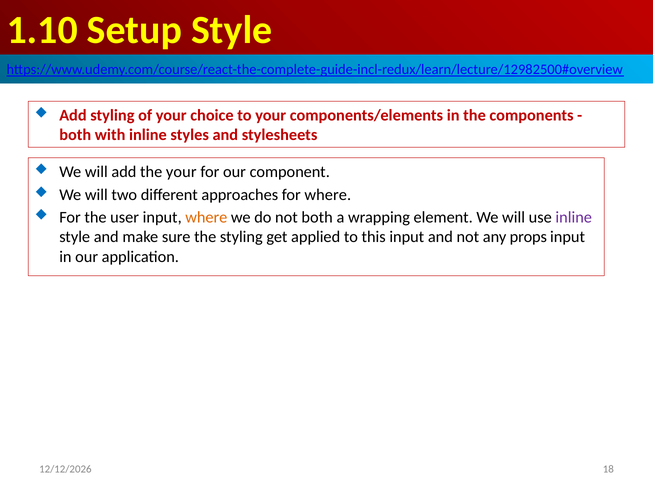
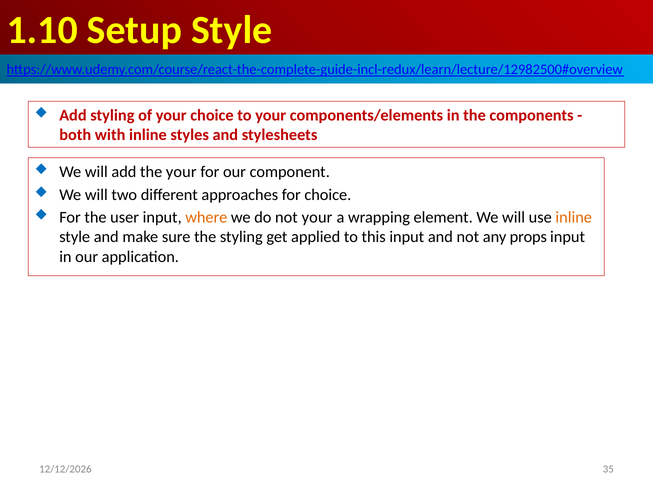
for where: where -> choice
not both: both -> your
inline at (574, 217) colour: purple -> orange
18: 18 -> 35
